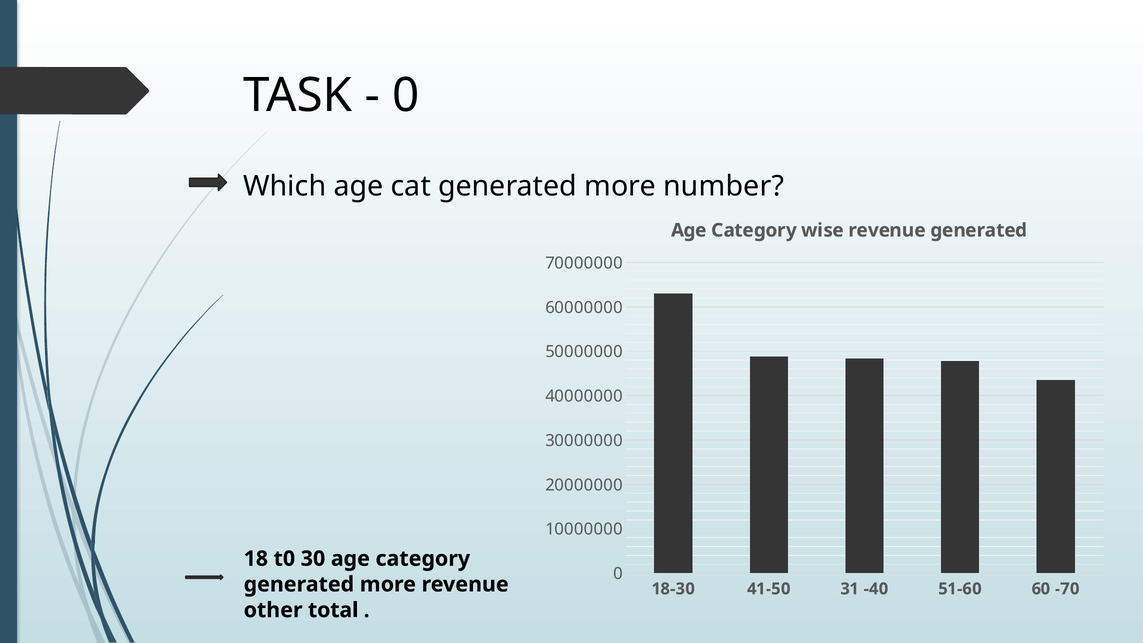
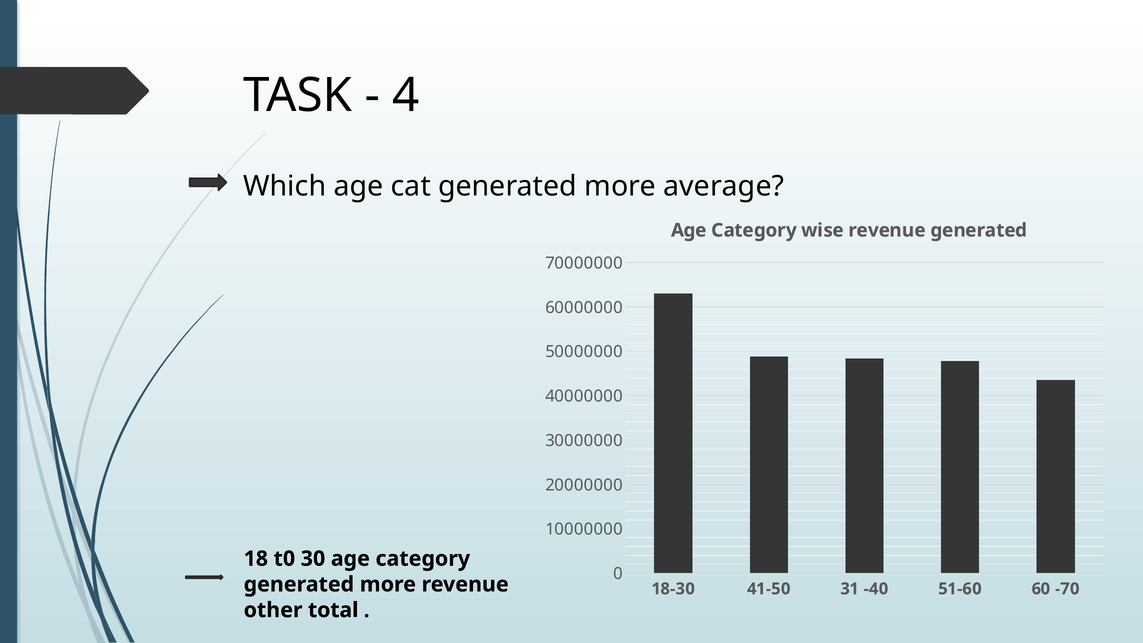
0 at (406, 96): 0 -> 4
number: number -> average
